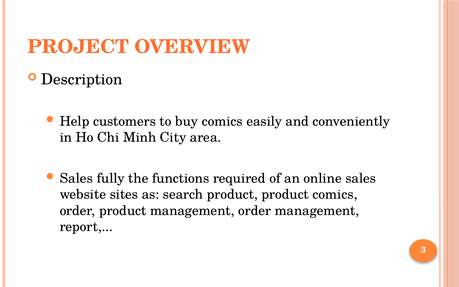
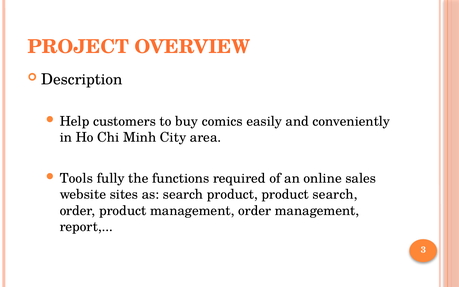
Sales at (76, 178): Sales -> Tools
product comics: comics -> search
